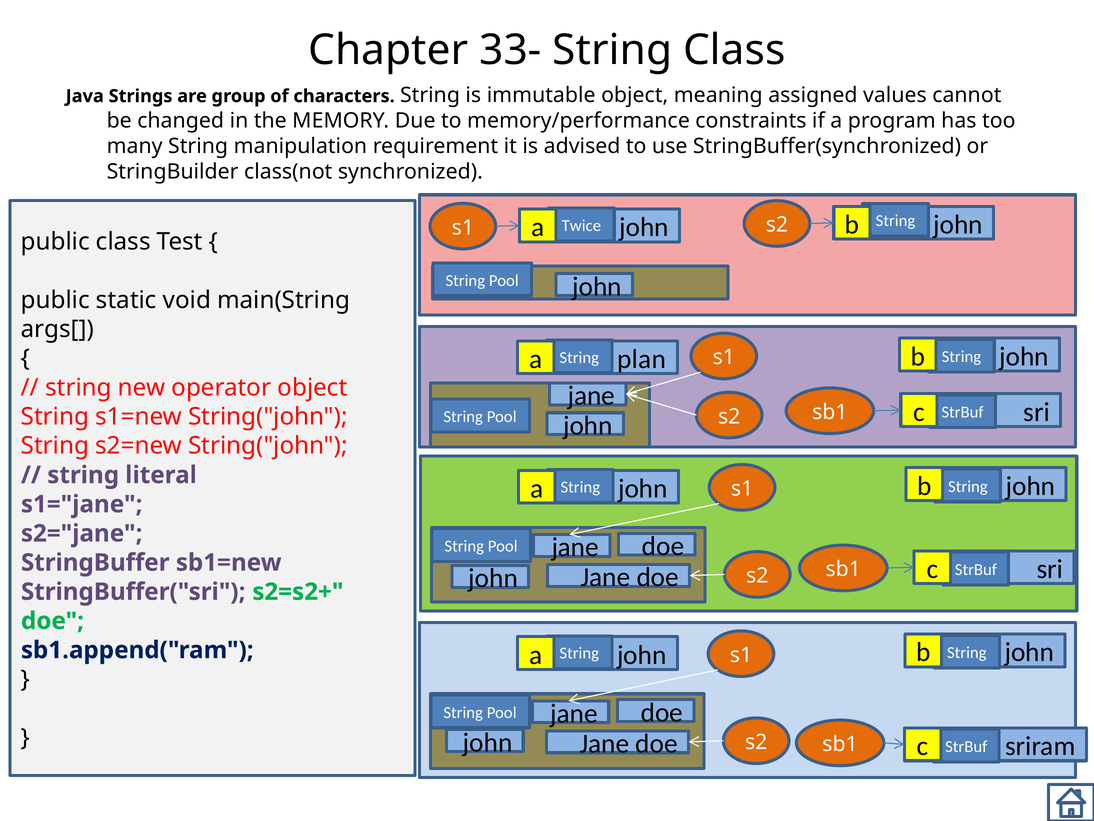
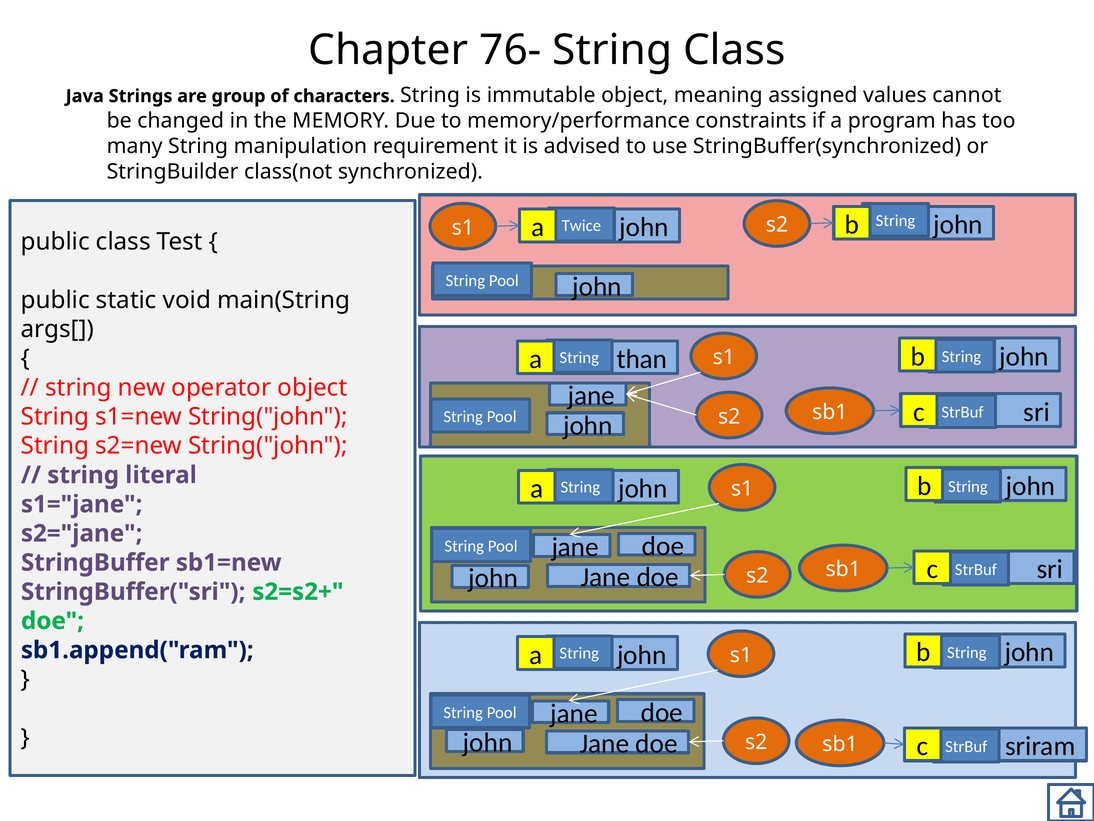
33-: 33- -> 76-
plan: plan -> than
